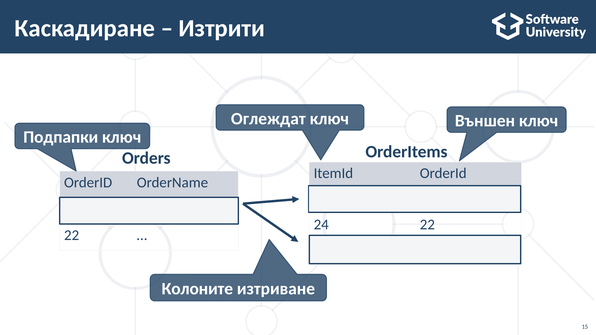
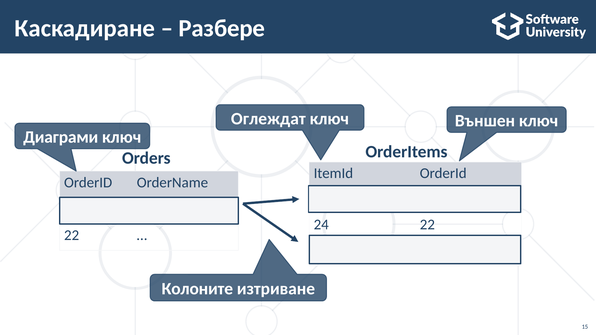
Изтрити: Изтрити -> Разбере
Подпапки: Подпапки -> Диаграми
